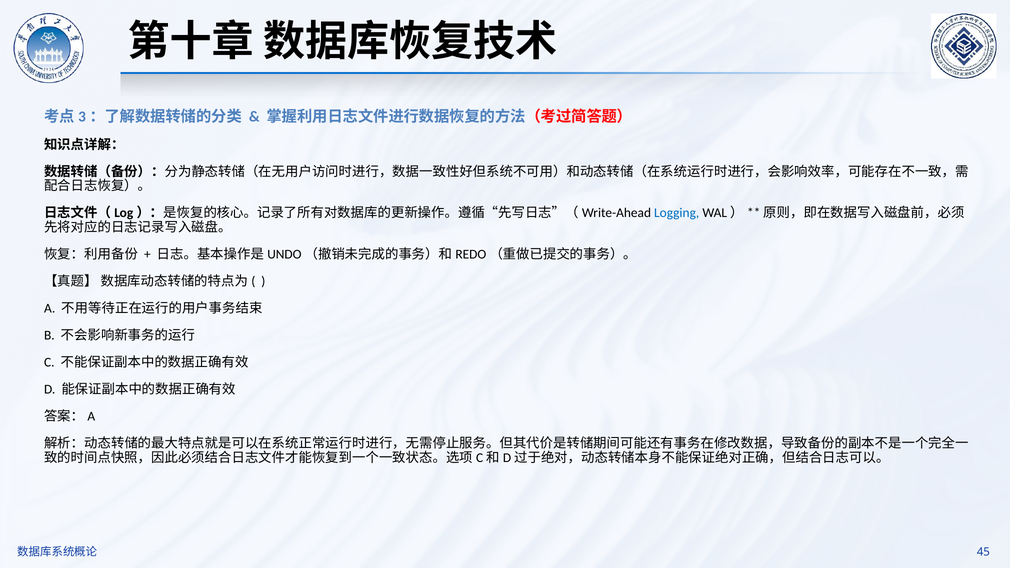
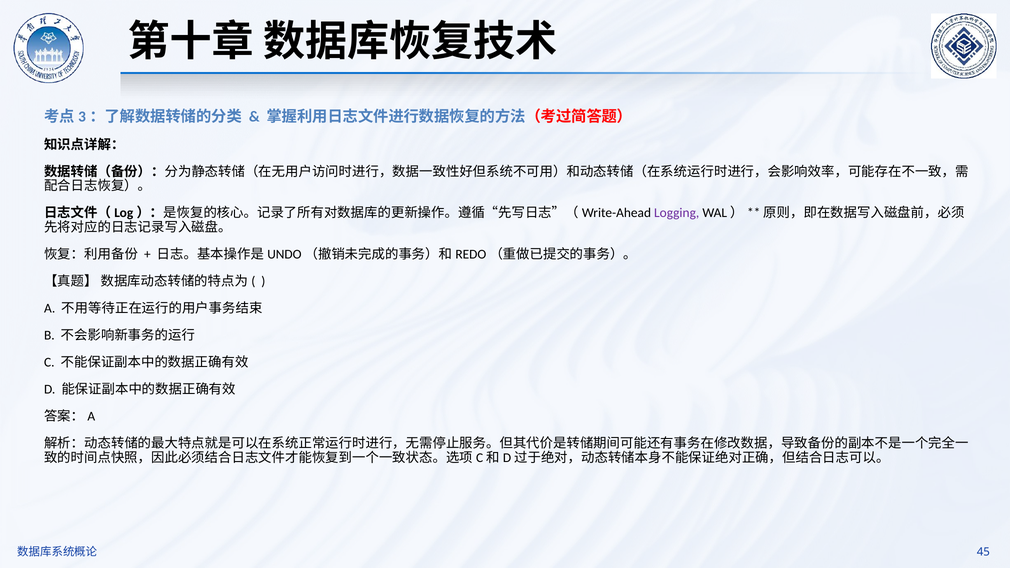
Logging colour: blue -> purple
